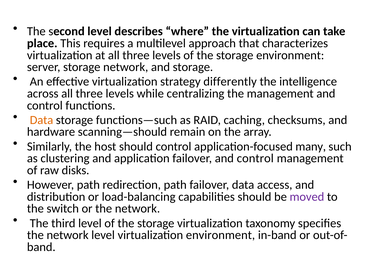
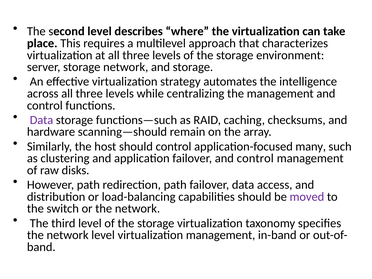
differently: differently -> automates
Data at (41, 120) colour: orange -> purple
virtualization environment: environment -> management
